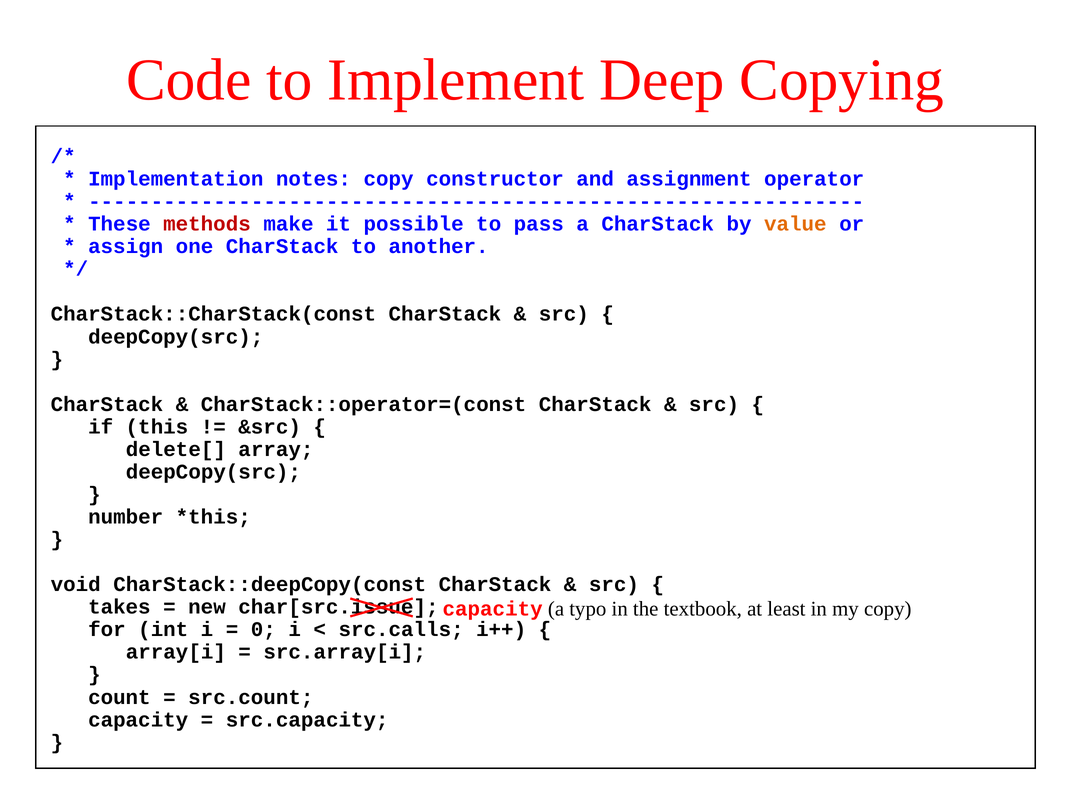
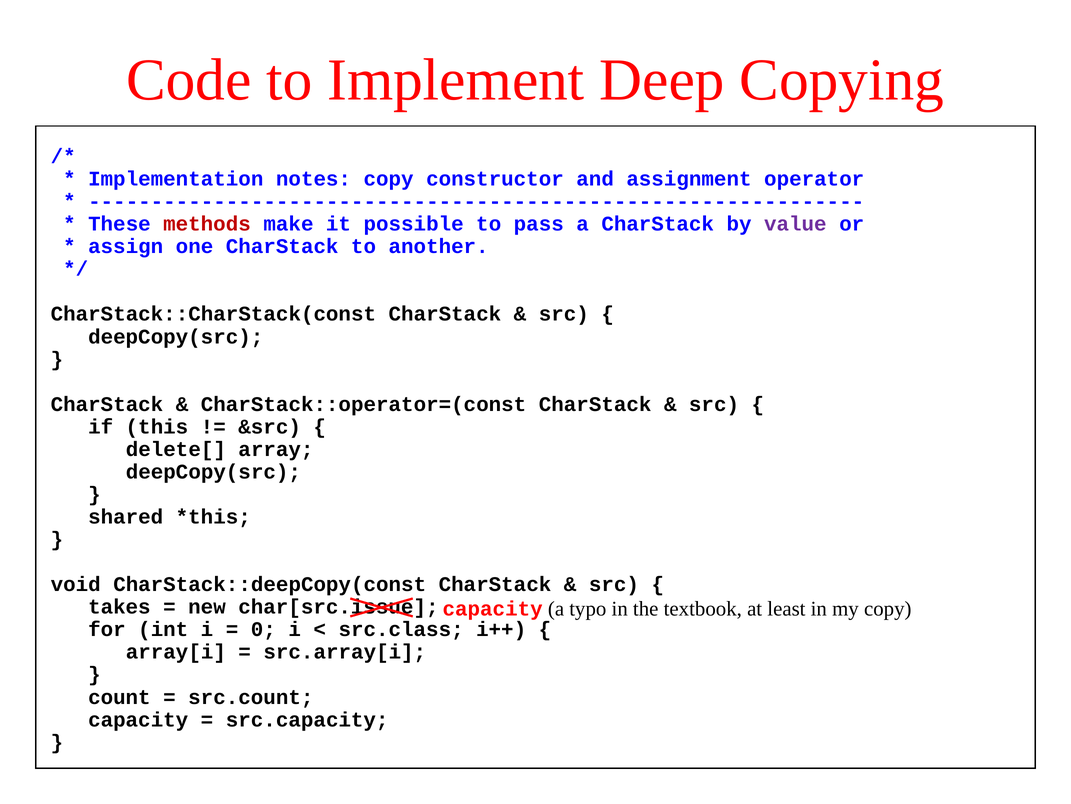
value colour: orange -> purple
number: number -> shared
src.calls: src.calls -> src.class
